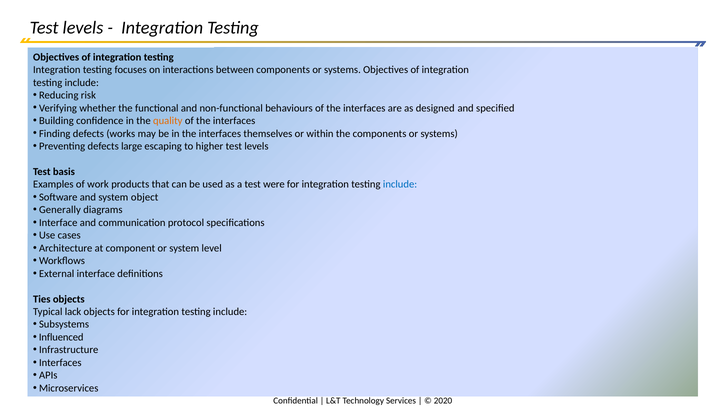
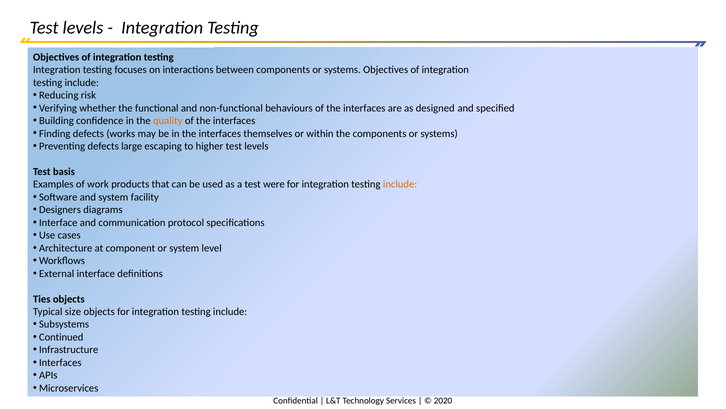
include at (400, 184) colour: blue -> orange
object: object -> facility
Generally: Generally -> Designers
lack: lack -> size
Influenced: Influenced -> Continued
